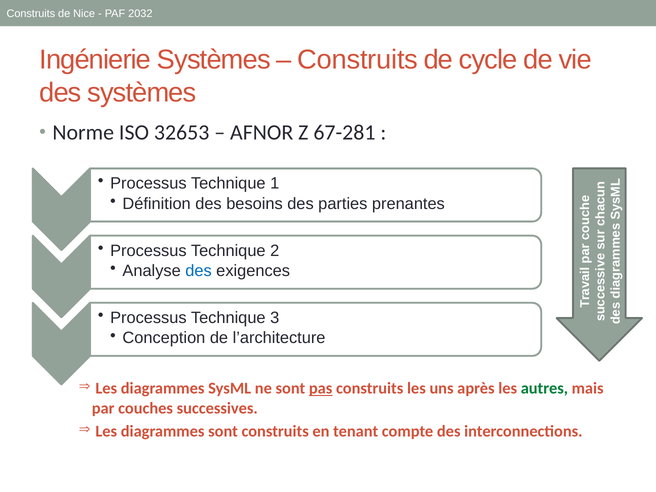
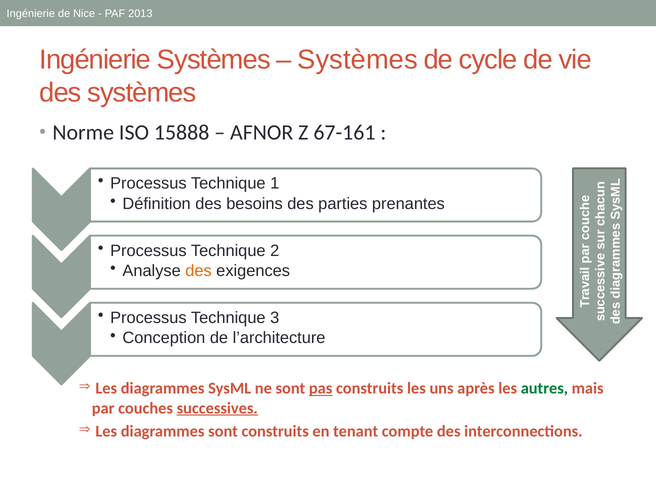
Construits at (31, 14): Construits -> Ingénierie
2032: 2032 -> 2013
Construits at (358, 60): Construits -> Systèmes
32653: 32653 -> 15888
67-281: 67-281 -> 67-161
des at (199, 271) colour: blue -> orange
successives underline: none -> present
